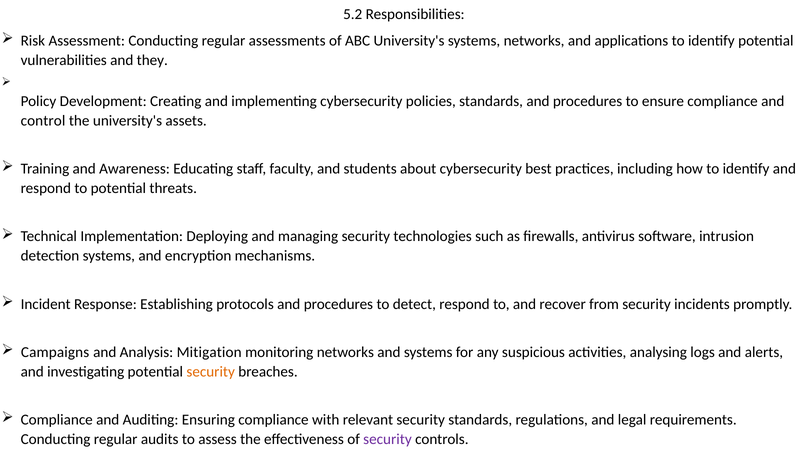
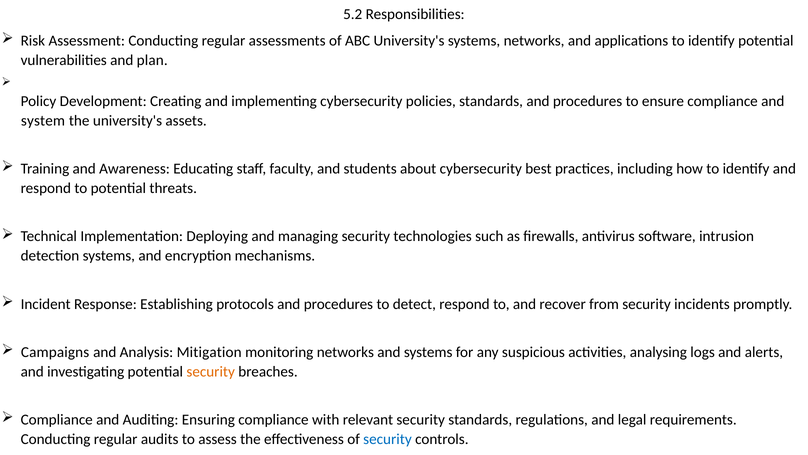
they: they -> plan
control: control -> system
security at (388, 439) colour: purple -> blue
